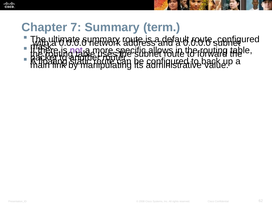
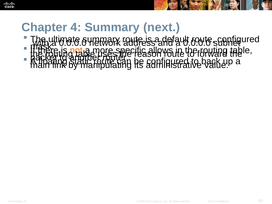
7: 7 -> 4
term: term -> next
not colour: purple -> orange
subnet at (148, 54): subnet -> reason
